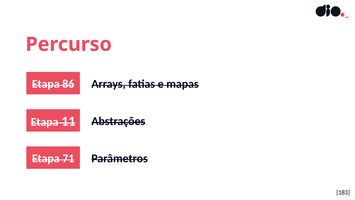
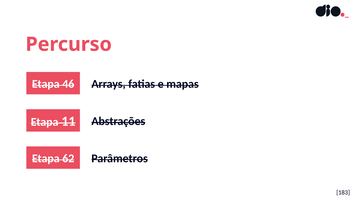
86: 86 -> 46
71: 71 -> 62
